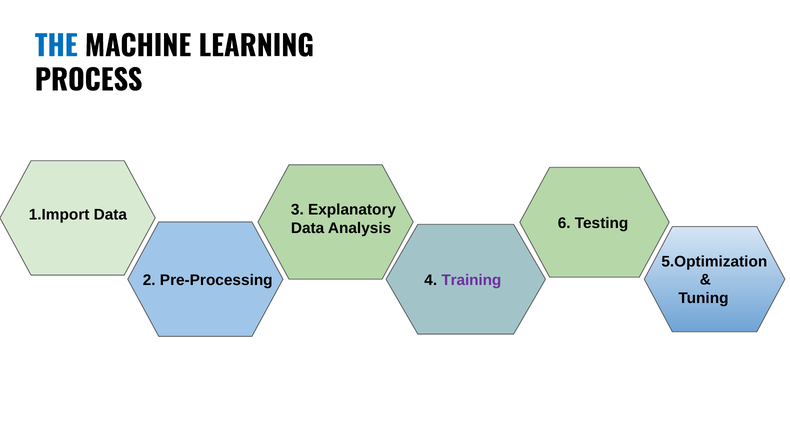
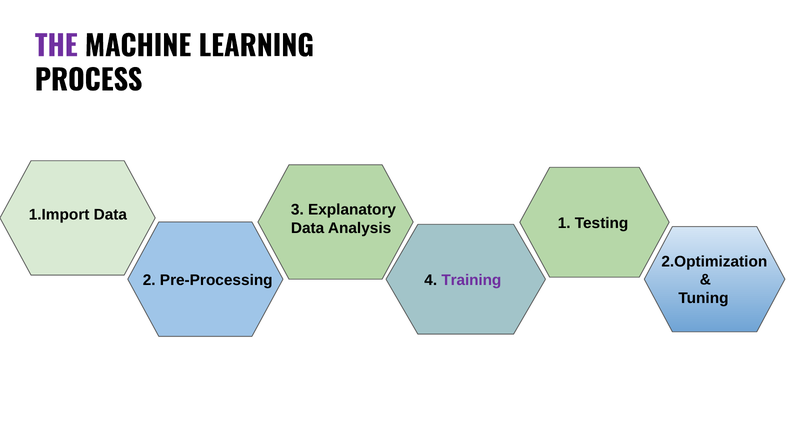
THE colour: blue -> purple
6: 6 -> 1
5.Optimization: 5.Optimization -> 2.Optimization
